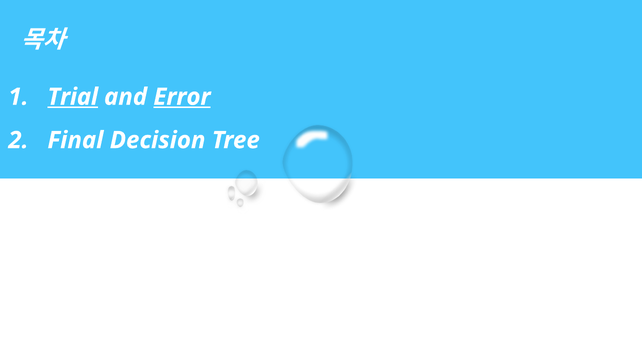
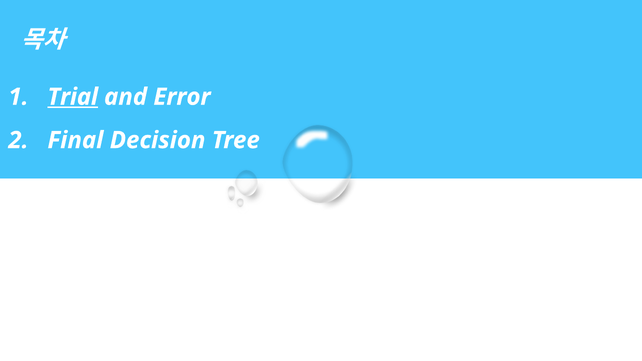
Error underline: present -> none
